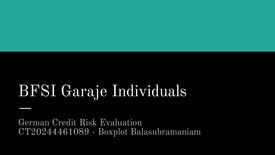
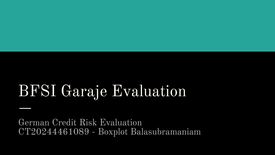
Garaje Individuals: Individuals -> Evaluation
